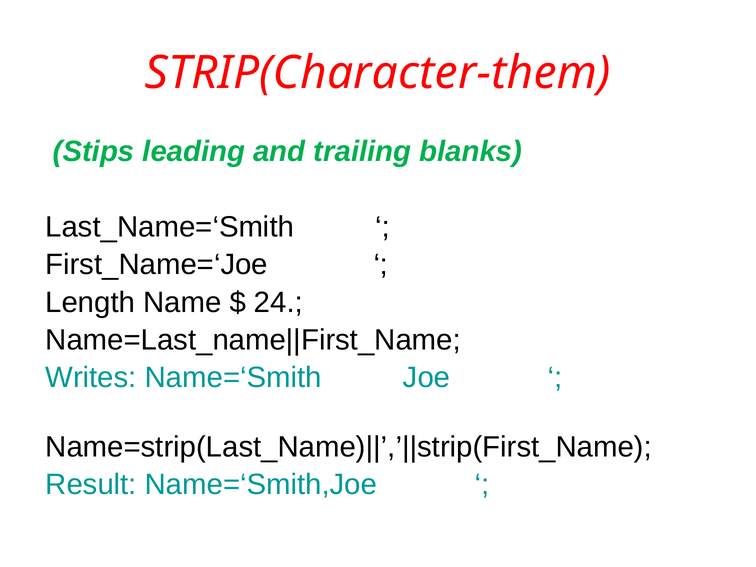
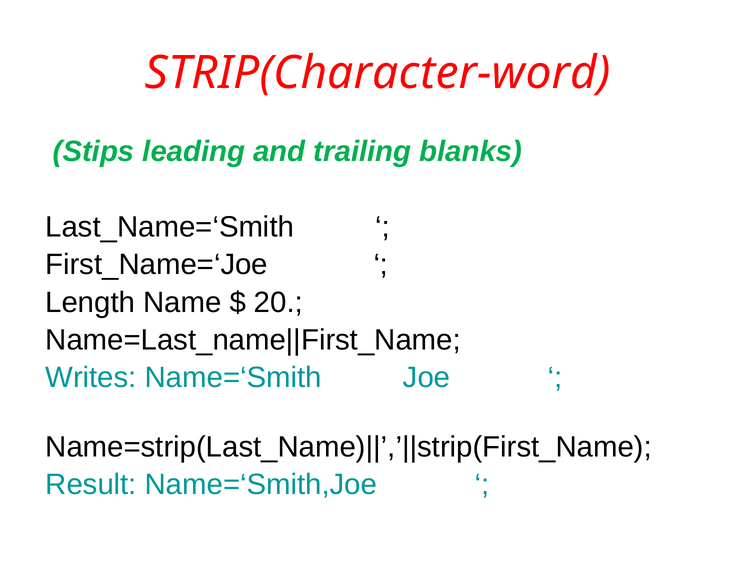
STRIP(Character-them: STRIP(Character-them -> STRIP(Character-word
24: 24 -> 20
